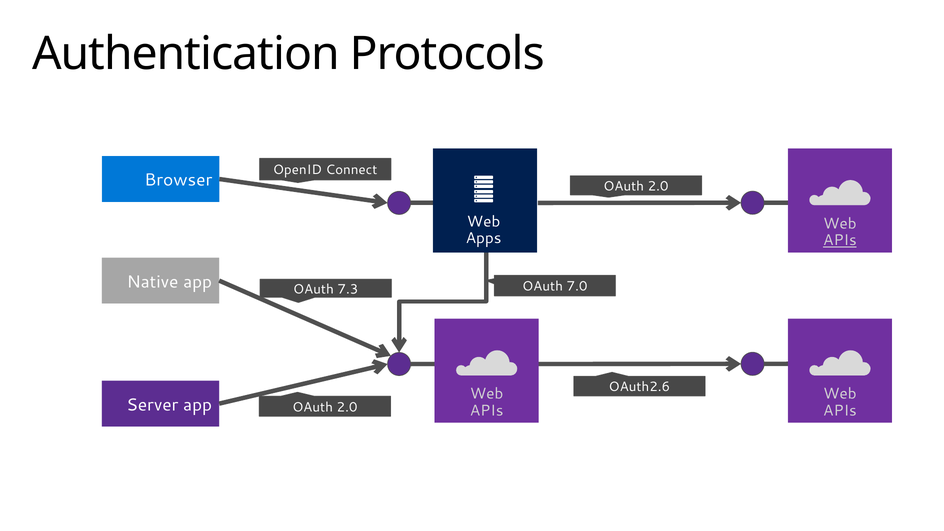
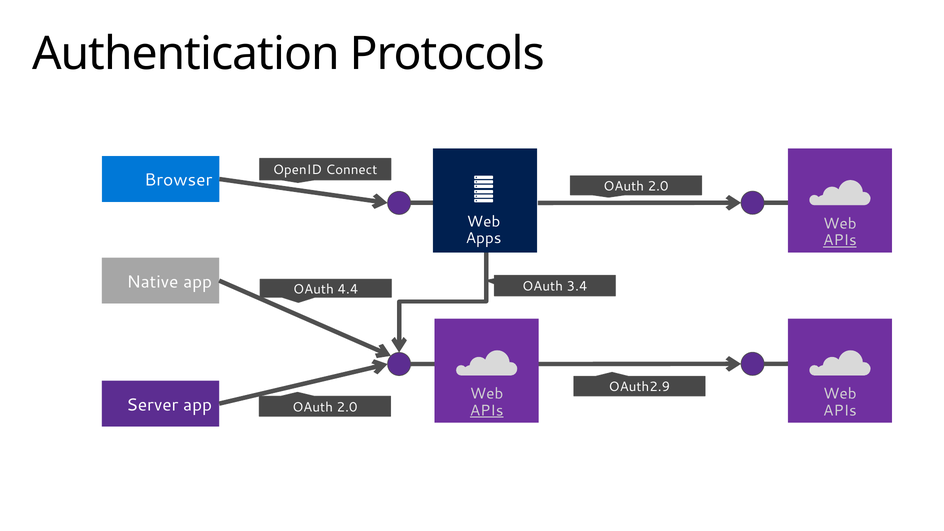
7.0: 7.0 -> 3.4
7.3: 7.3 -> 4.4
OAuth2.6: OAuth2.6 -> OAuth2.9
APIs at (487, 411) underline: none -> present
